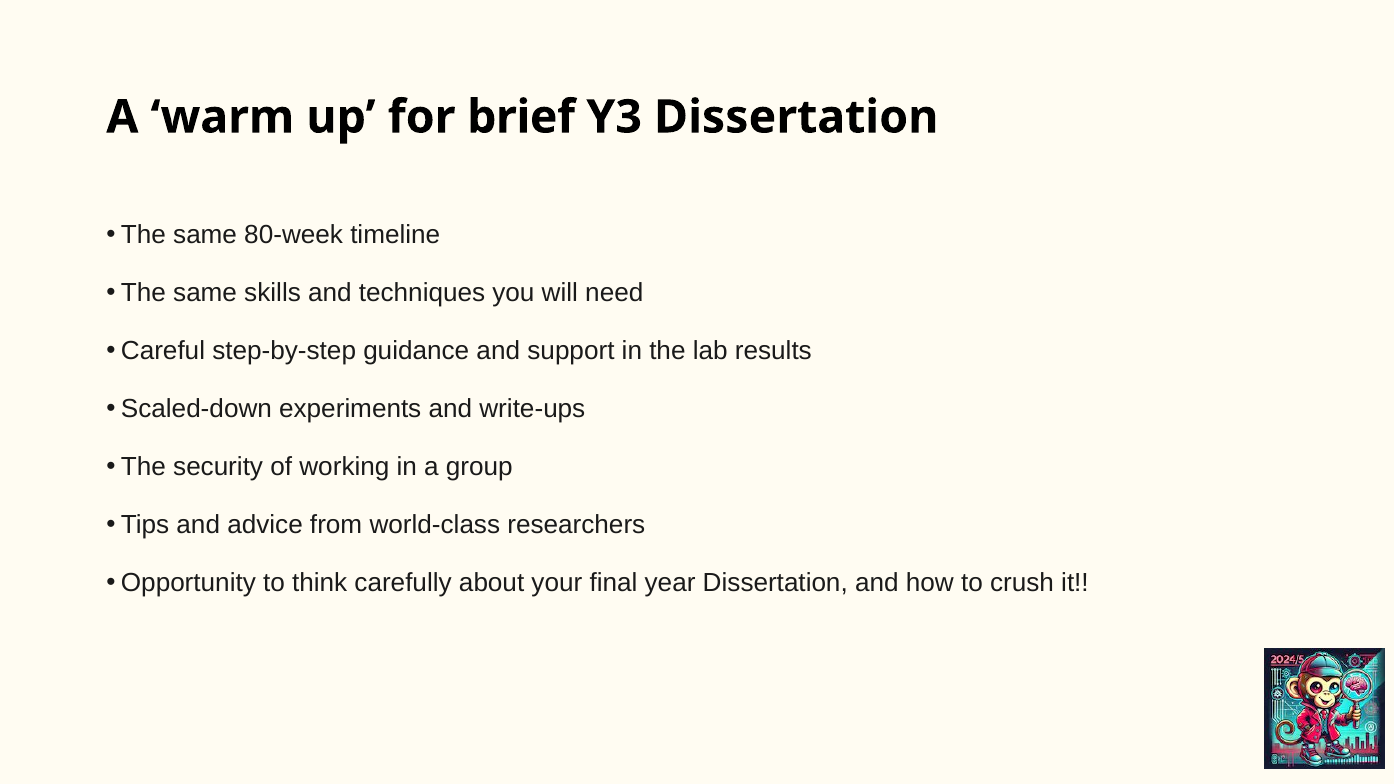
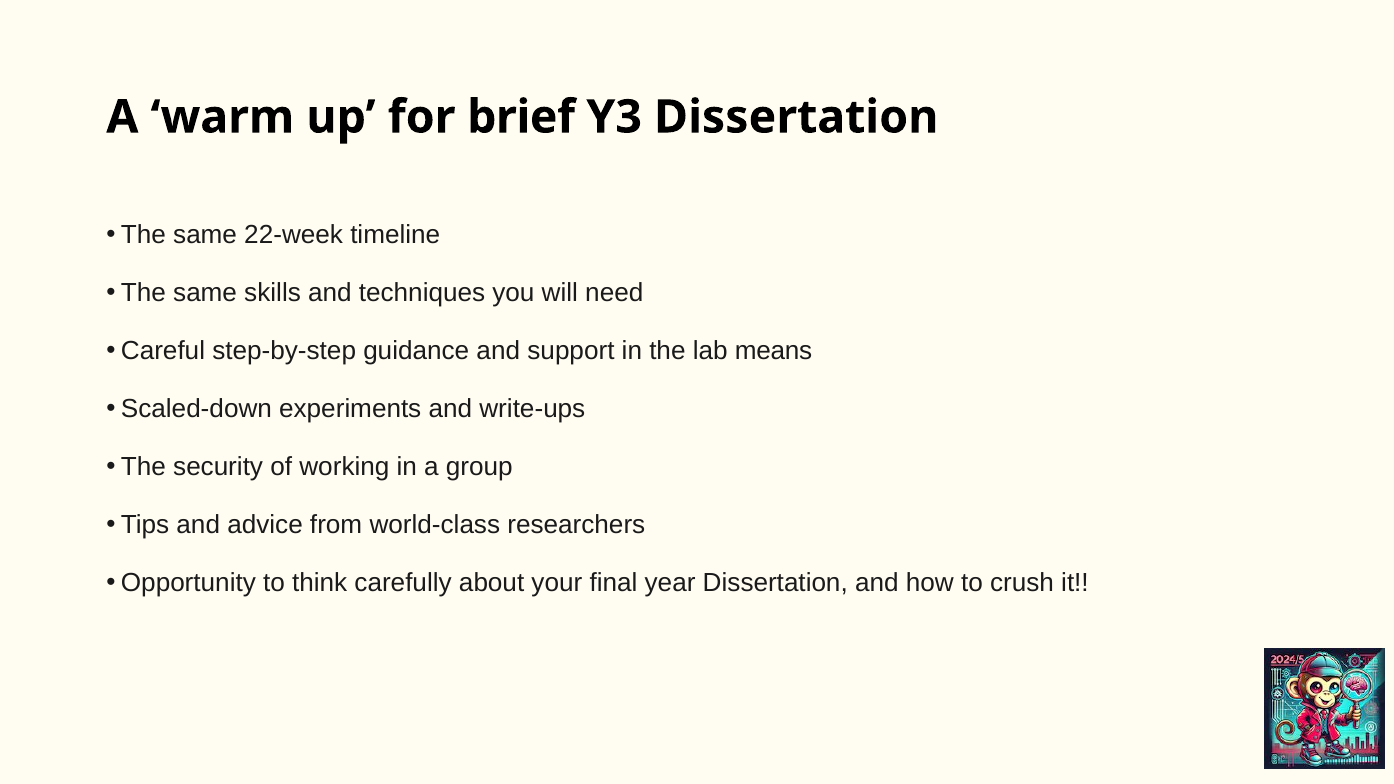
80-week: 80-week -> 22-week
results: results -> means
